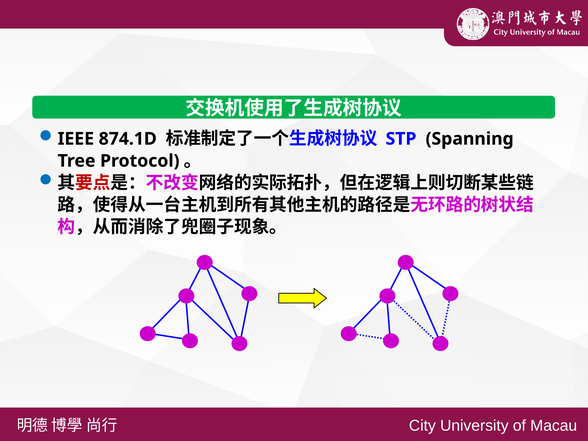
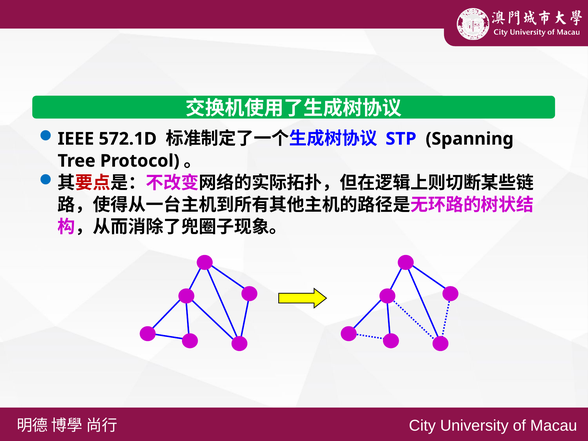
874.1D: 874.1D -> 572.1D
